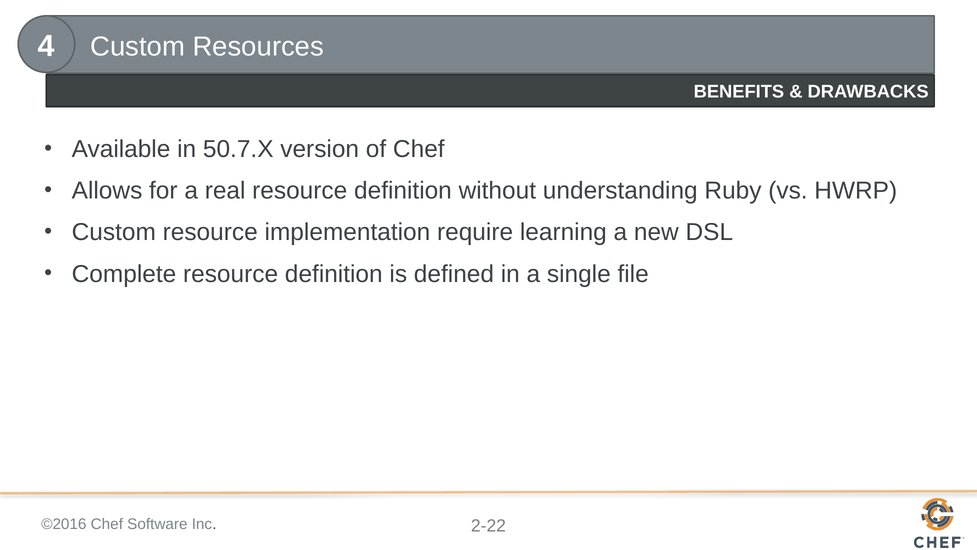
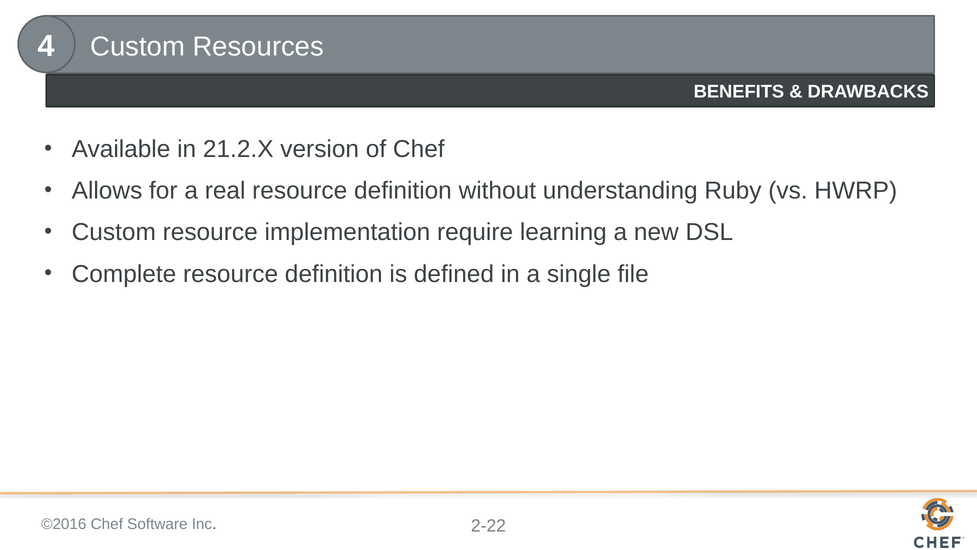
50.7.X: 50.7.X -> 21.2.X
